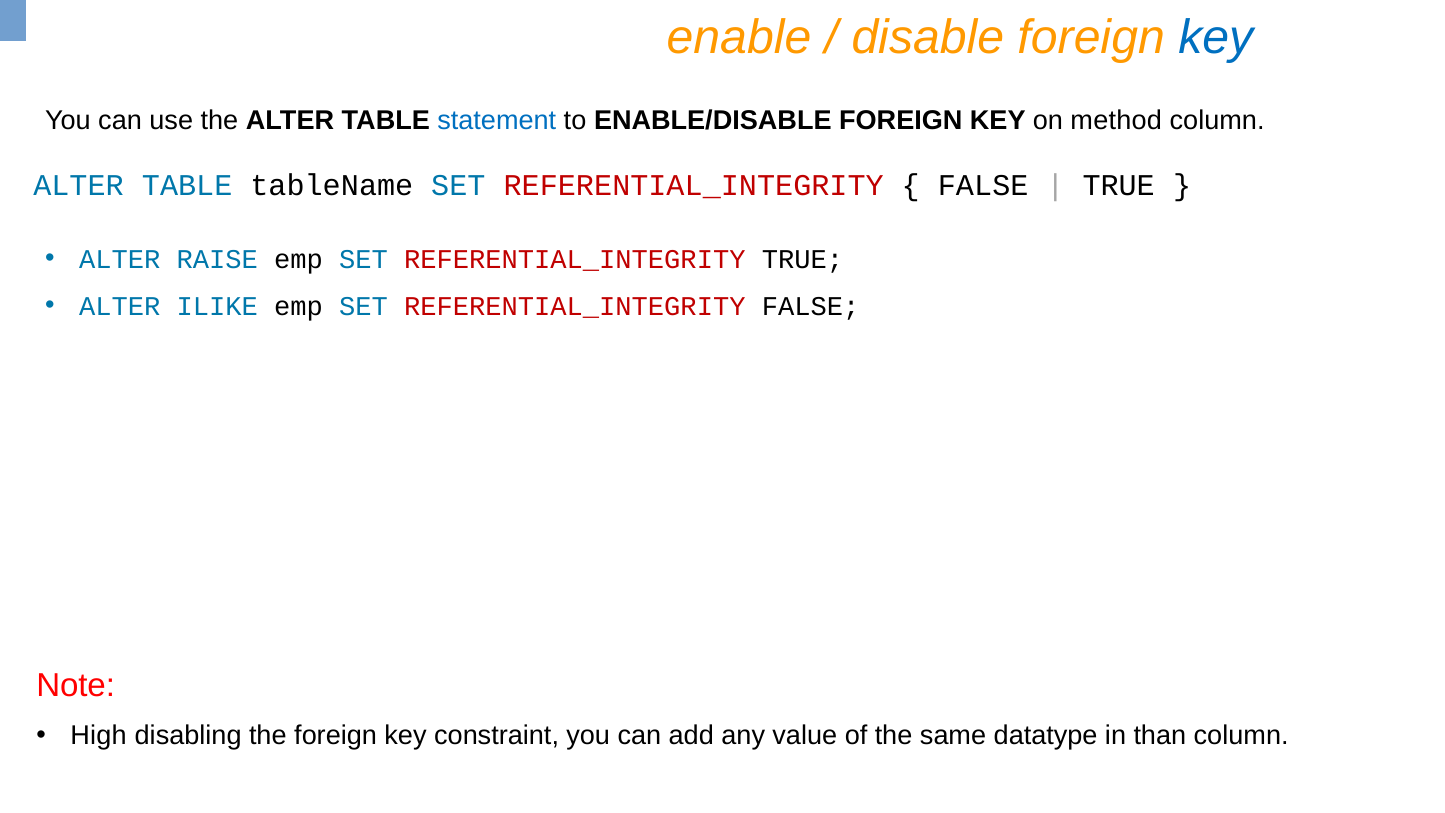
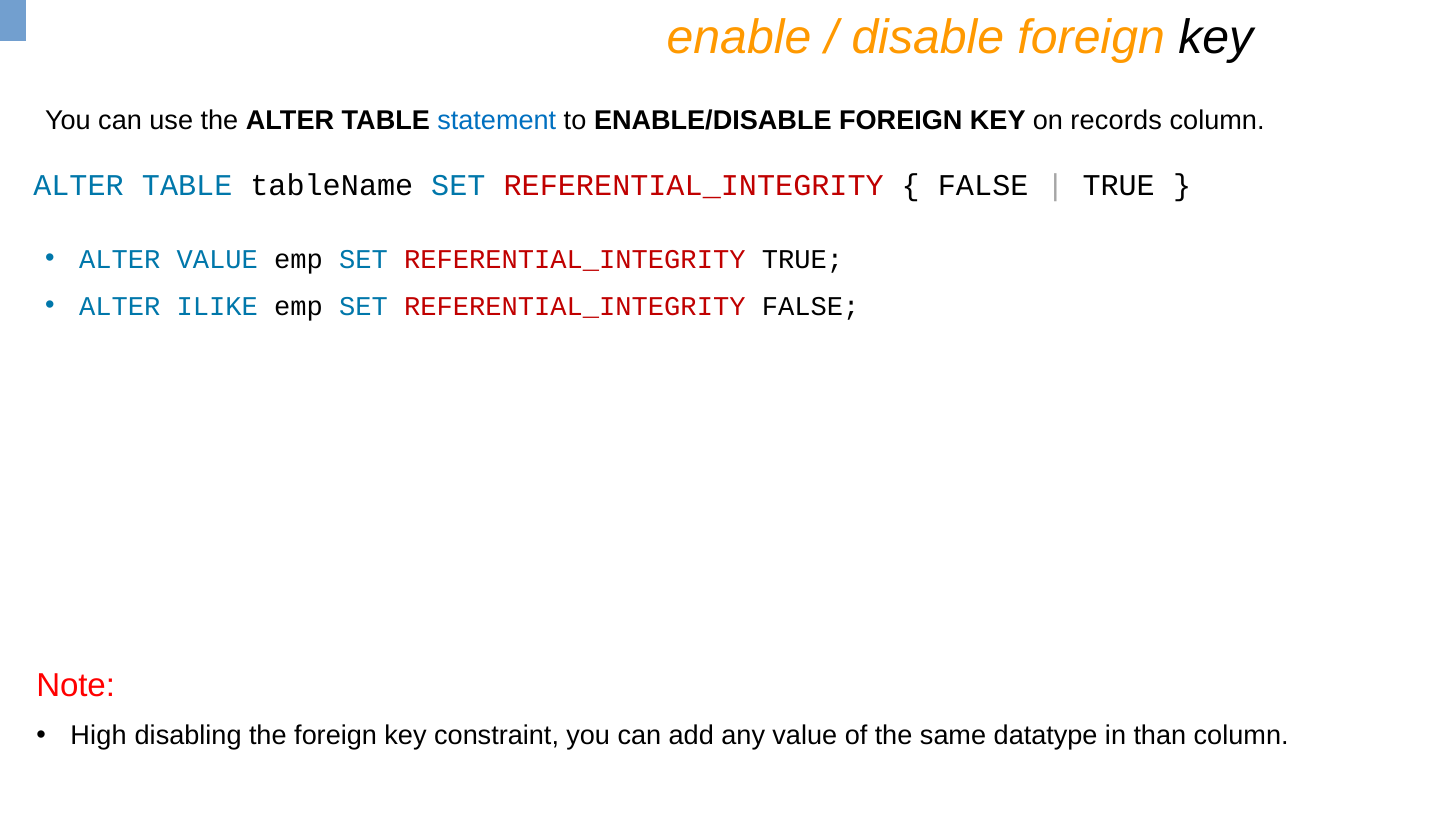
key at (1216, 38) colour: blue -> black
method: method -> records
ALTER RAISE: RAISE -> VALUE
